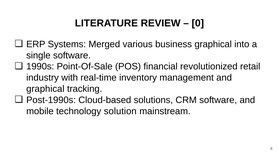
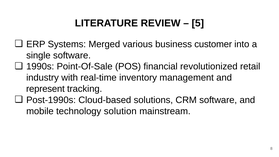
0: 0 -> 5
business graphical: graphical -> customer
graphical at (45, 89): graphical -> represent
